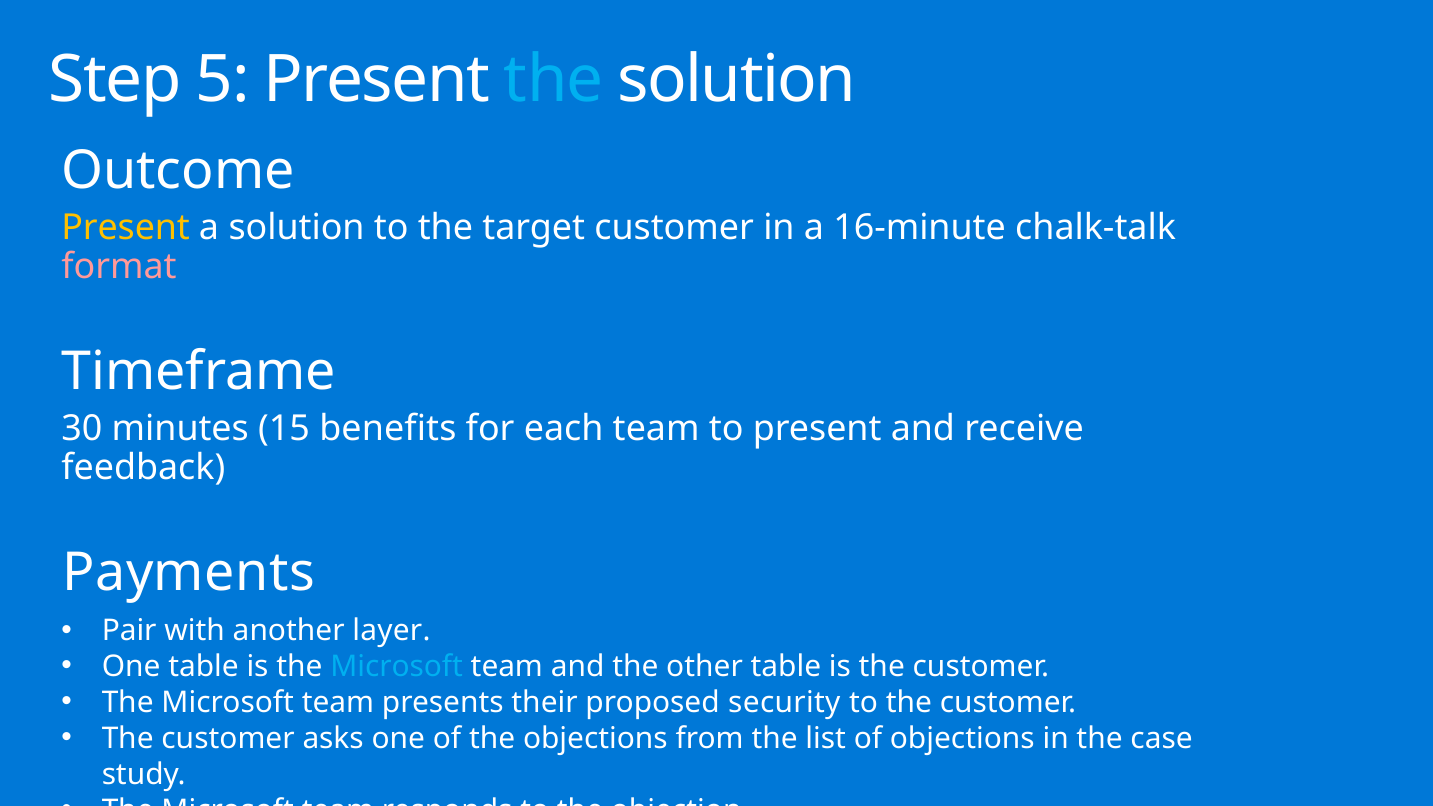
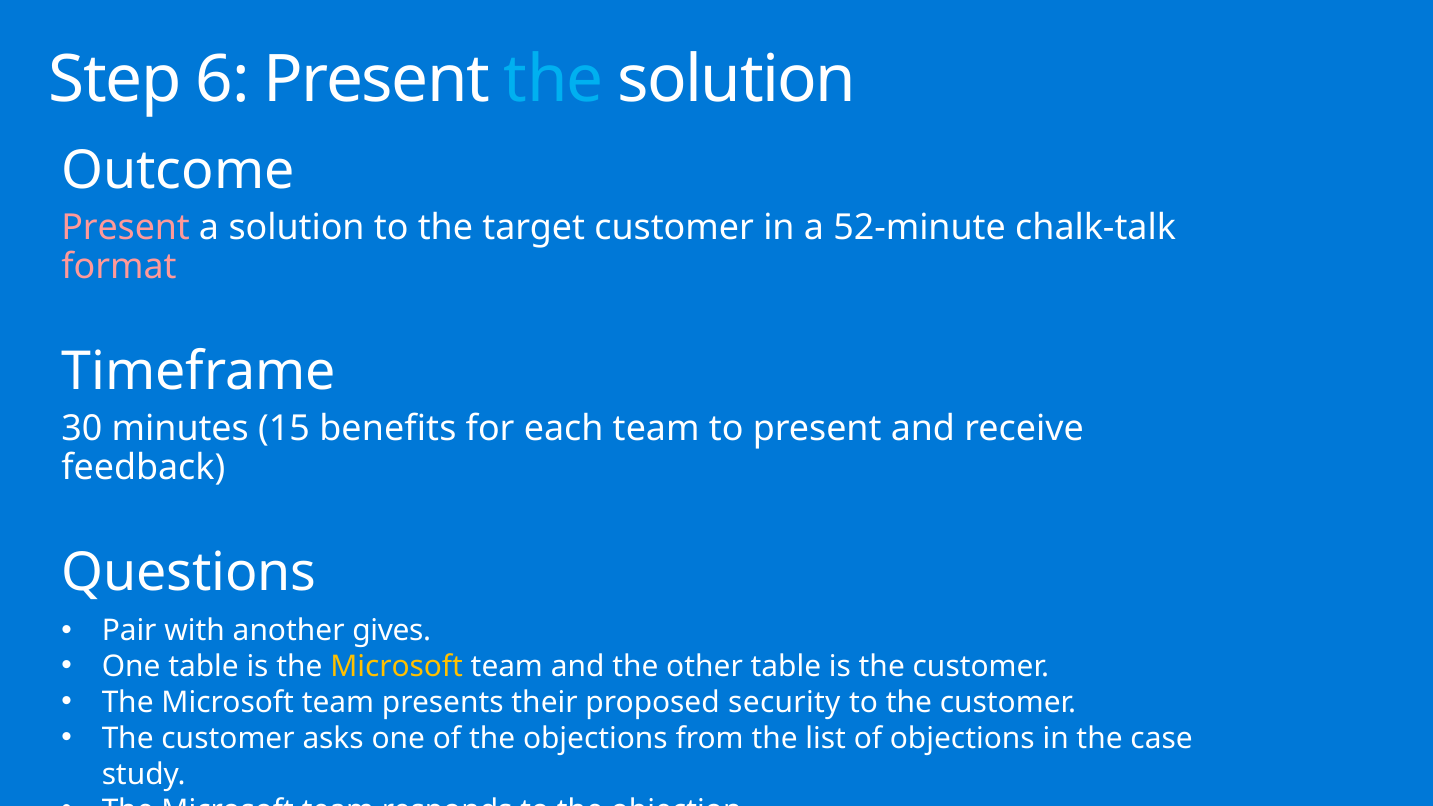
5: 5 -> 6
Present at (126, 228) colour: yellow -> pink
16-minute: 16-minute -> 52-minute
Payments: Payments -> Questions
another layer: layer -> gives
Microsoft at (397, 667) colour: light blue -> yellow
